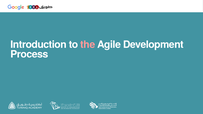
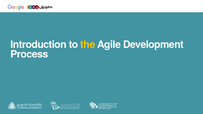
the colour: pink -> yellow
